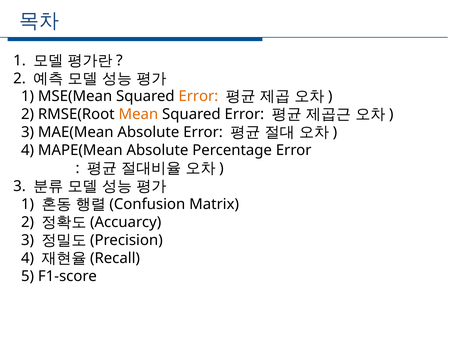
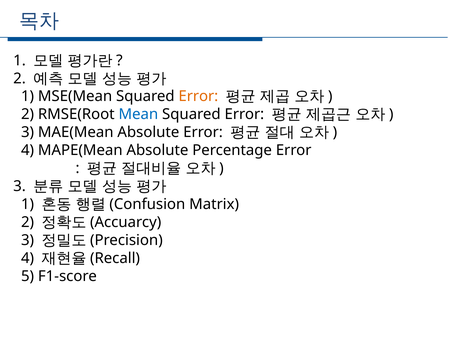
Mean colour: orange -> blue
